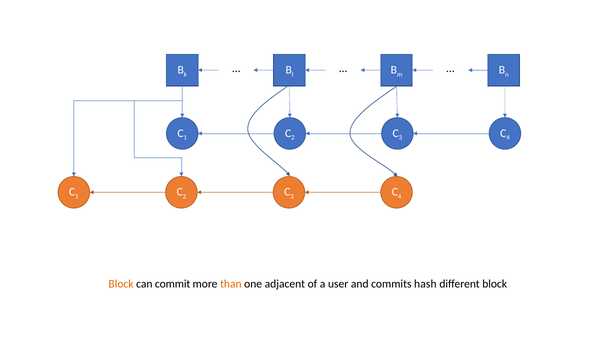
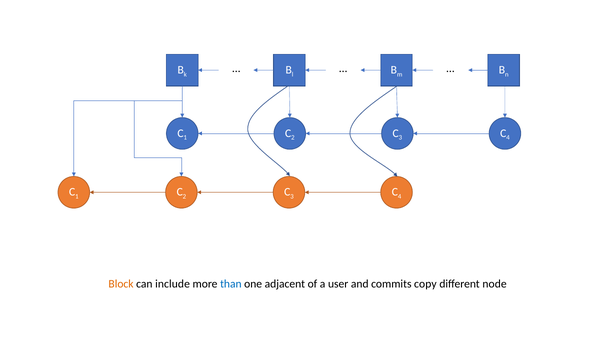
commit: commit -> include
than colour: orange -> blue
hash: hash -> copy
different block: block -> node
